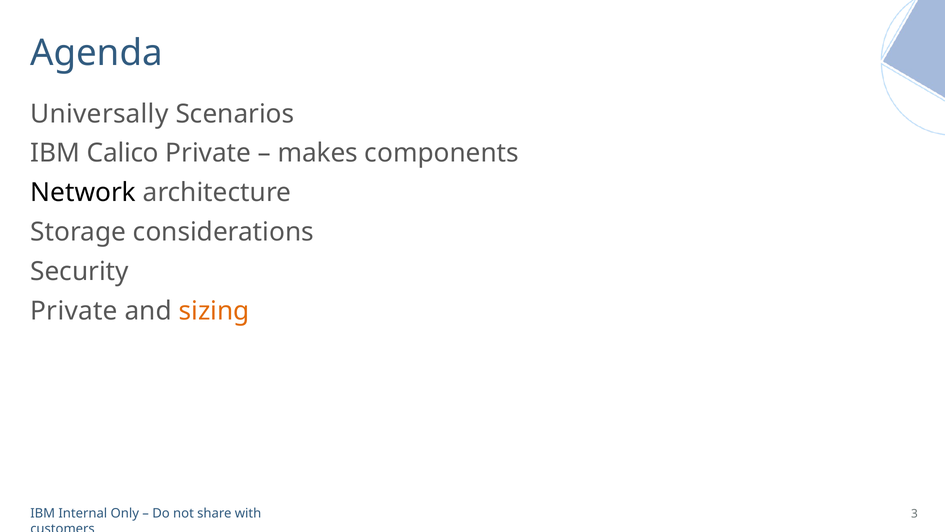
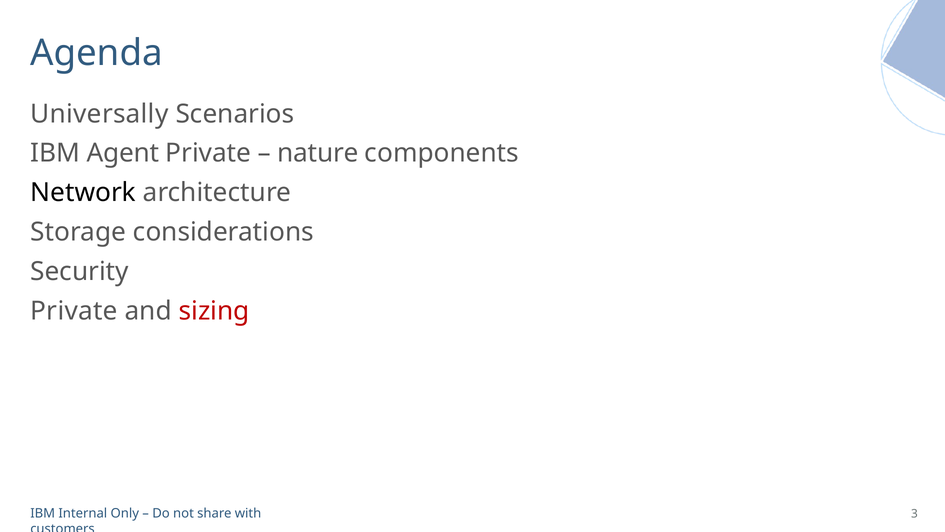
Calico: Calico -> Agent
makes: makes -> nature
sizing colour: orange -> red
